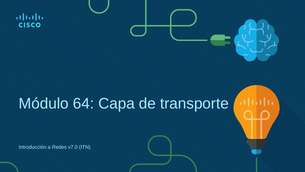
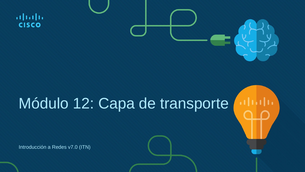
64: 64 -> 12
